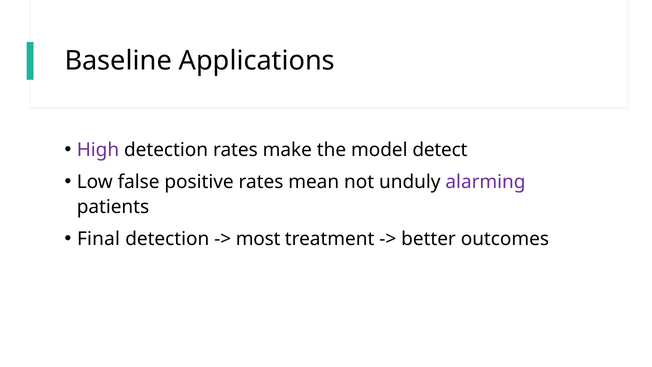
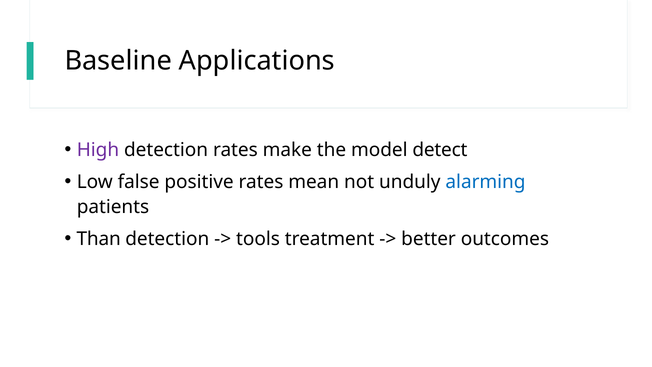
alarming colour: purple -> blue
Final: Final -> Than
most: most -> tools
